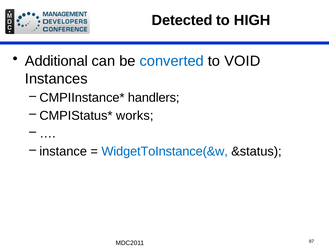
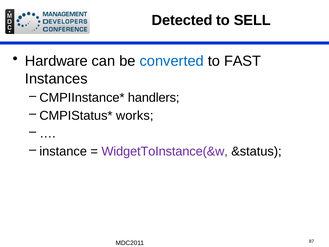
HIGH: HIGH -> SELL
Additional: Additional -> Hardware
VOID: VOID -> FAST
WidgetToInstance(&w colour: blue -> purple
